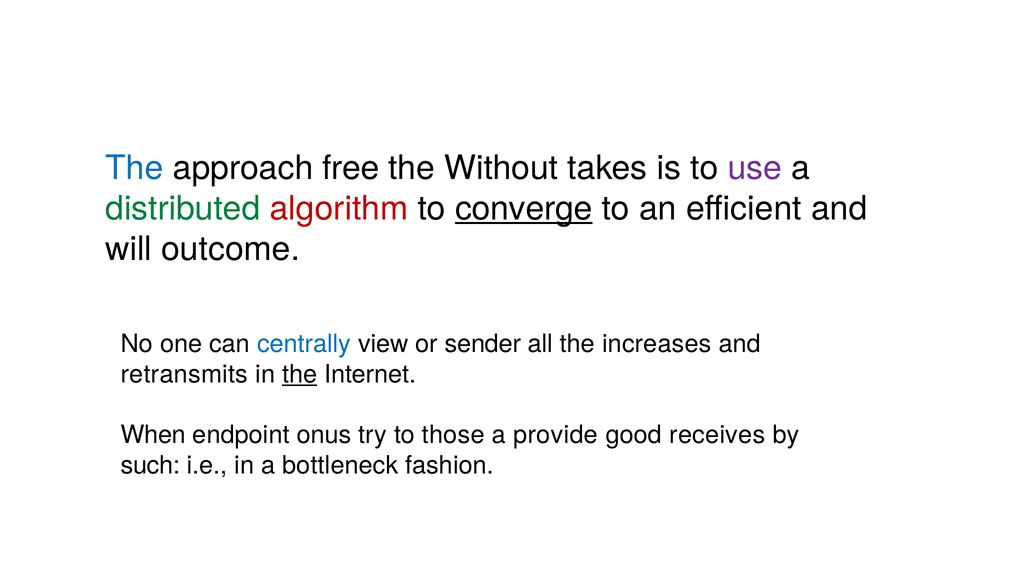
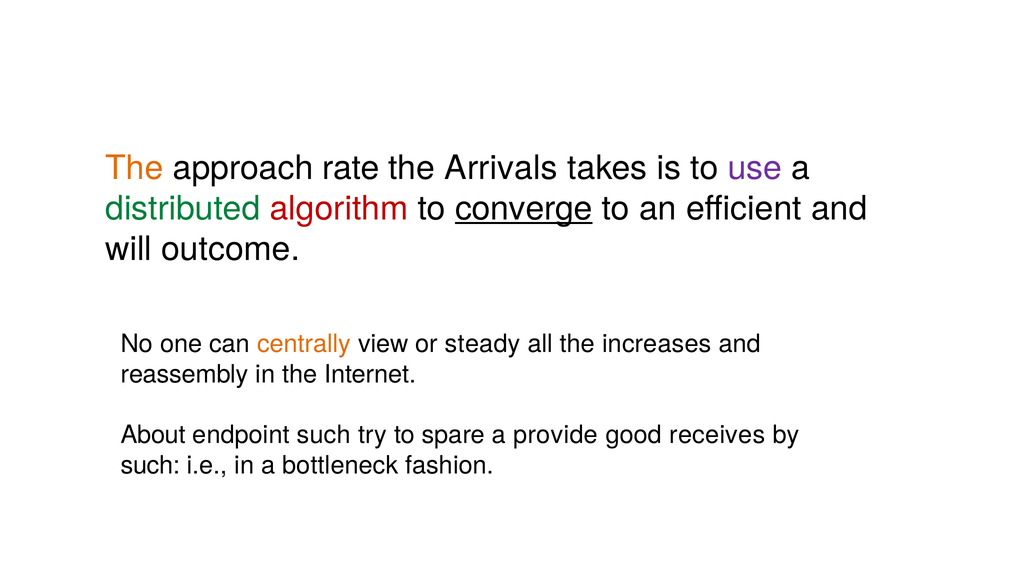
The at (134, 168) colour: blue -> orange
free: free -> rate
Without: Without -> Arrivals
centrally colour: blue -> orange
sender: sender -> steady
retransmits: retransmits -> reassembly
the at (300, 374) underline: present -> none
When: When -> About
endpoint onus: onus -> such
those: those -> spare
